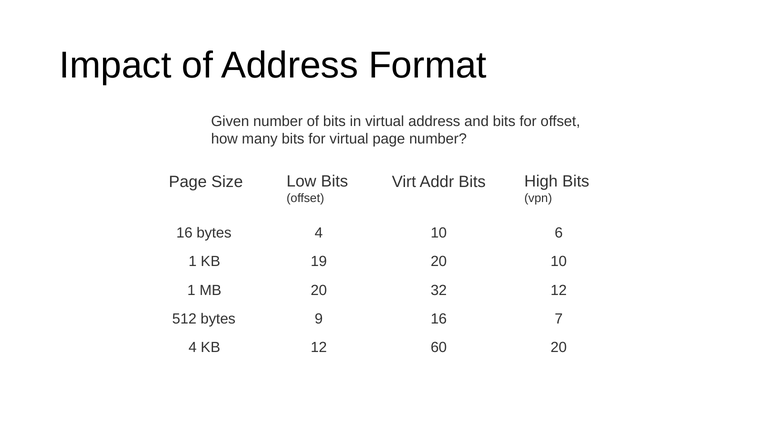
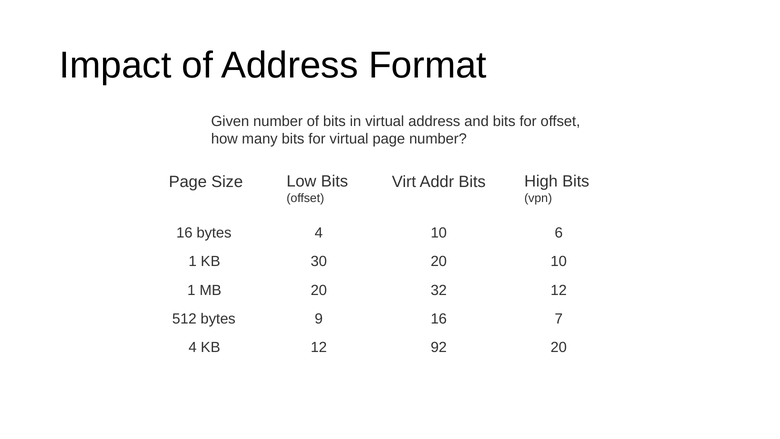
19: 19 -> 30
60: 60 -> 92
